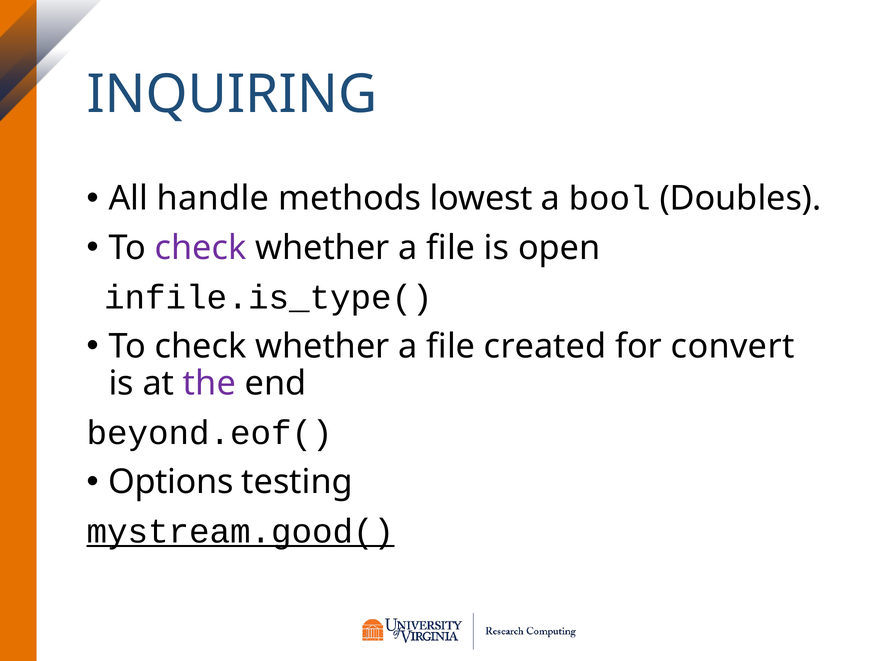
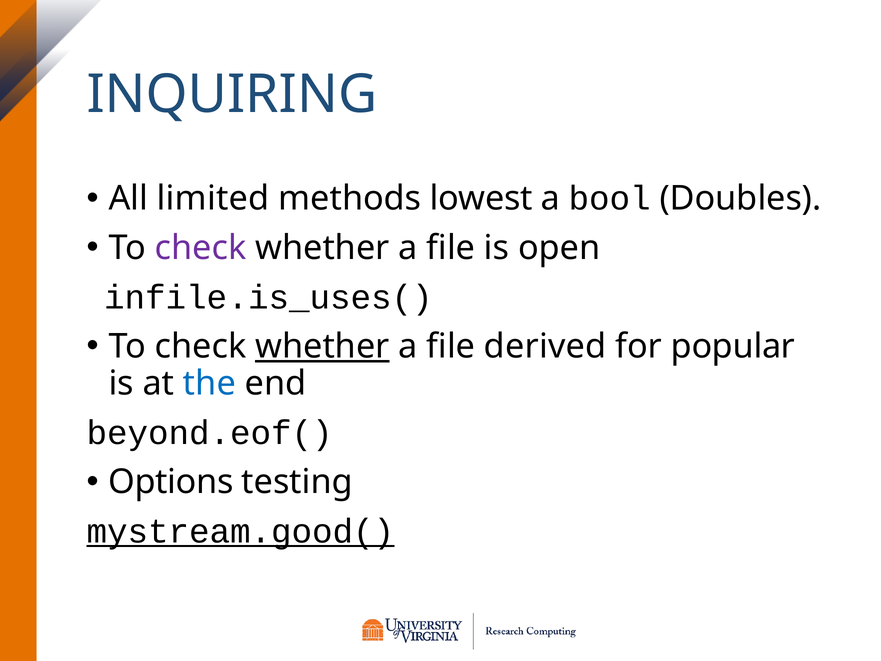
handle: handle -> limited
infile.is_type(: infile.is_type( -> infile.is_uses(
whether at (322, 346) underline: none -> present
created: created -> derived
convert: convert -> popular
the colour: purple -> blue
